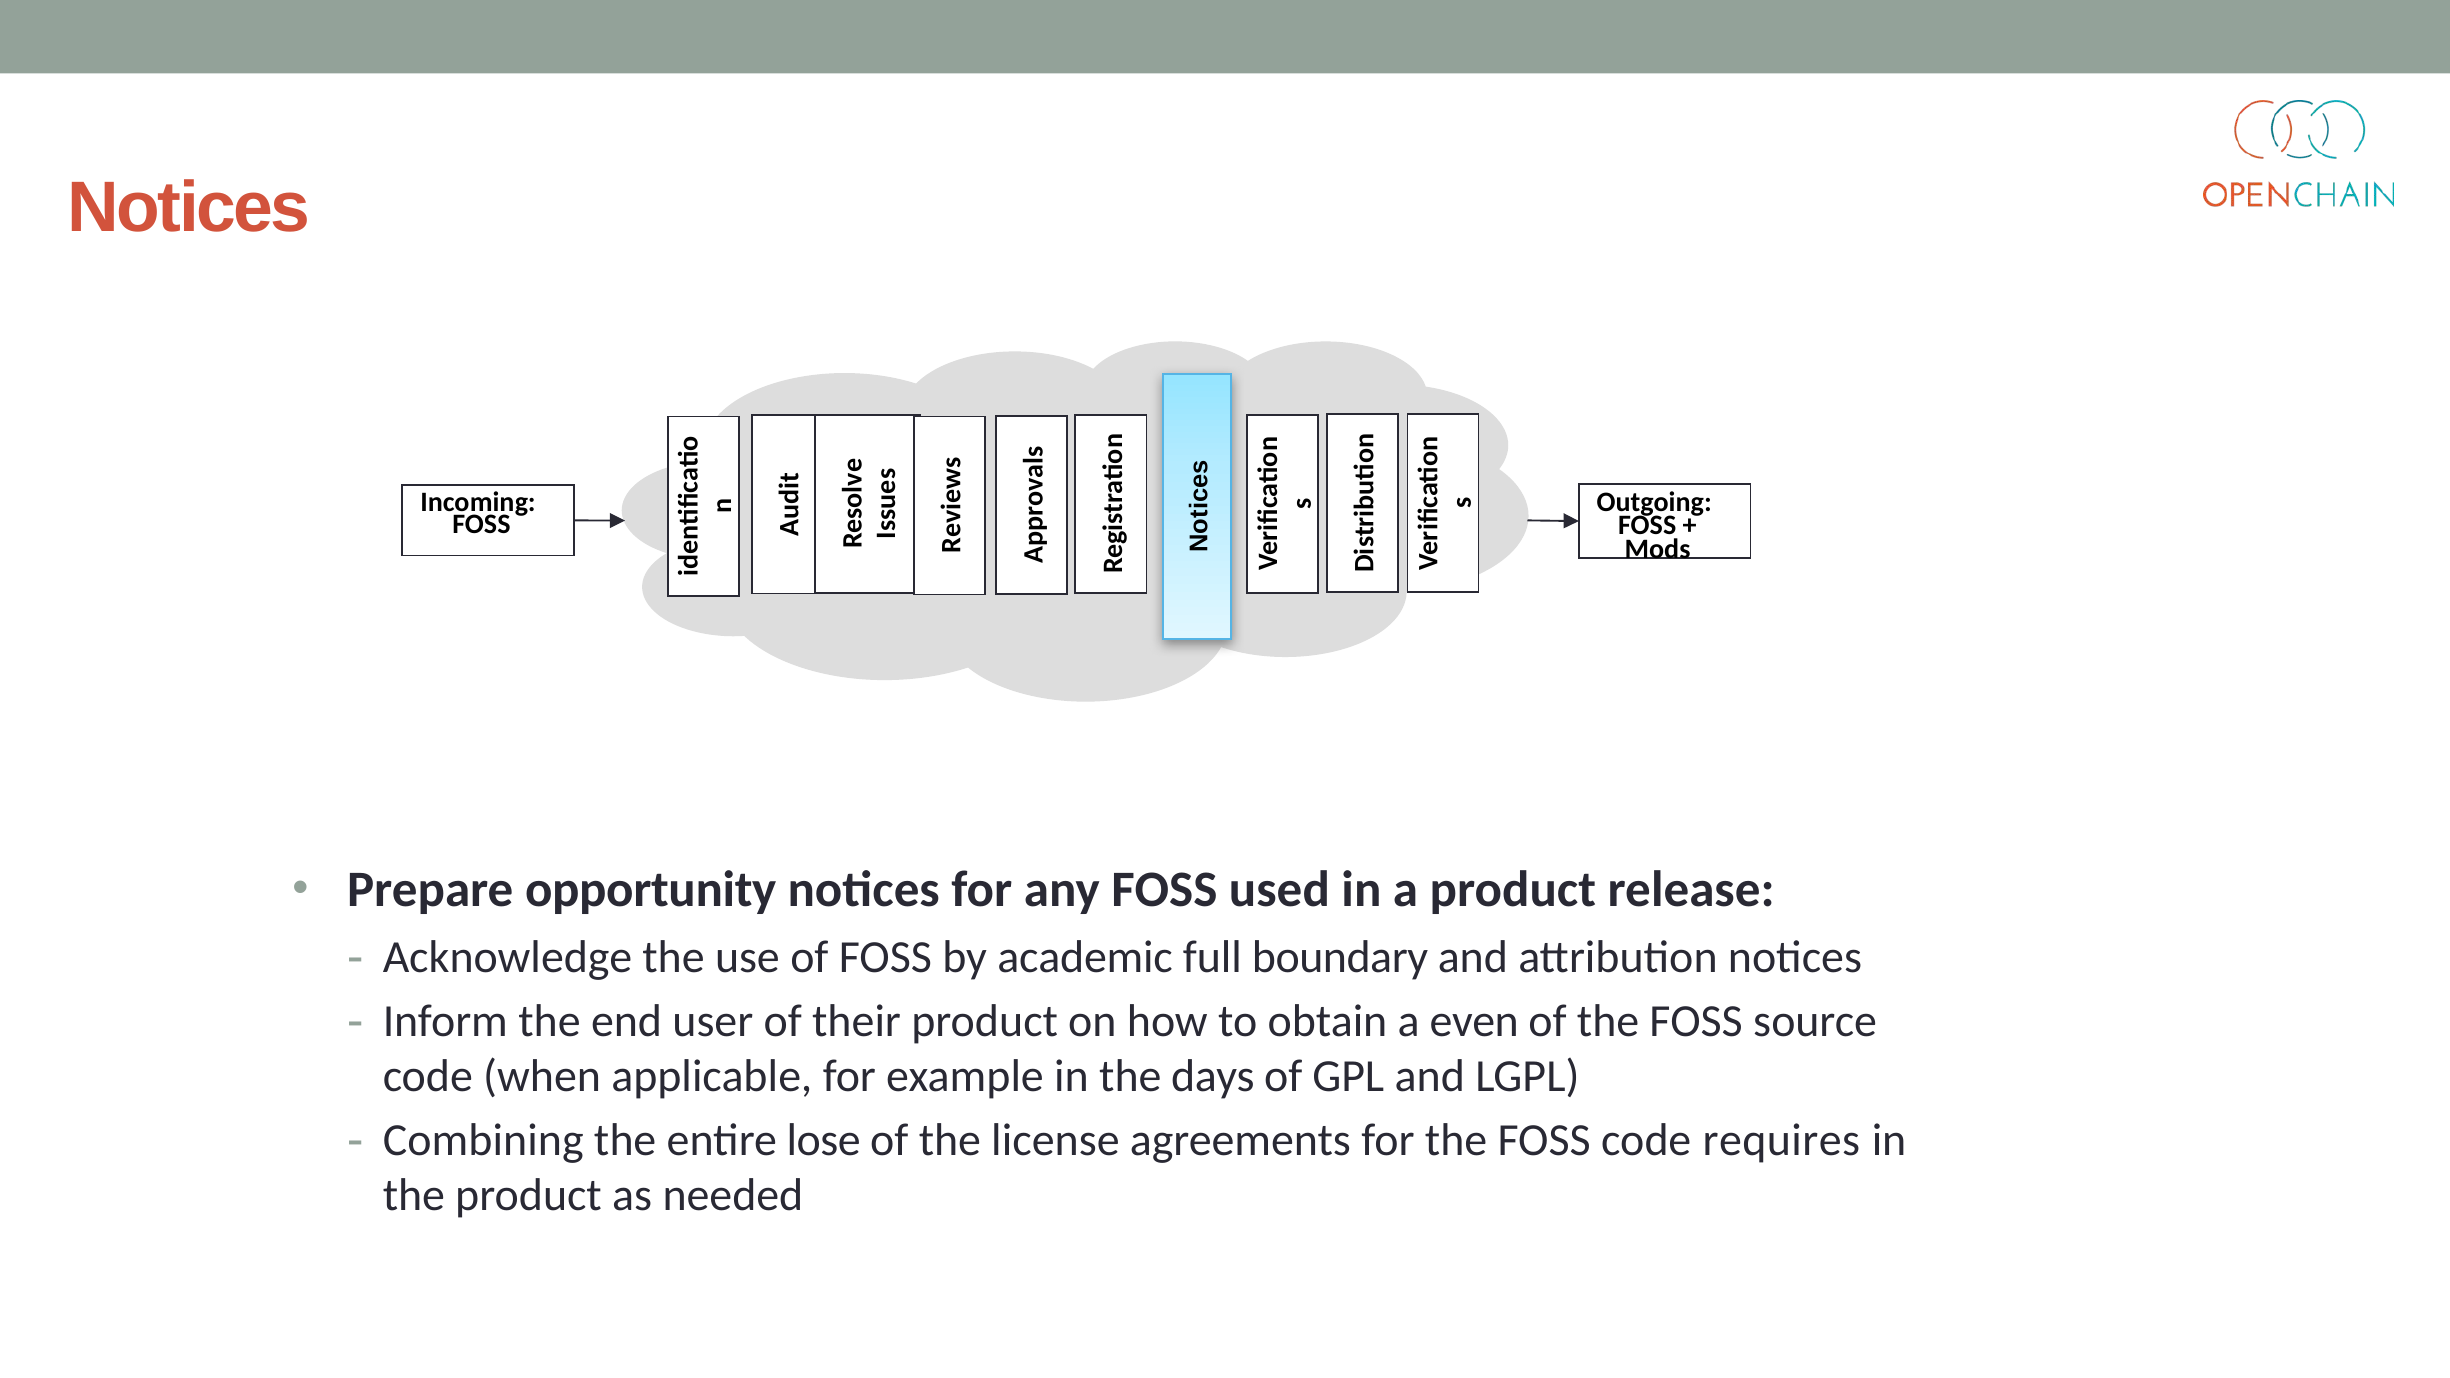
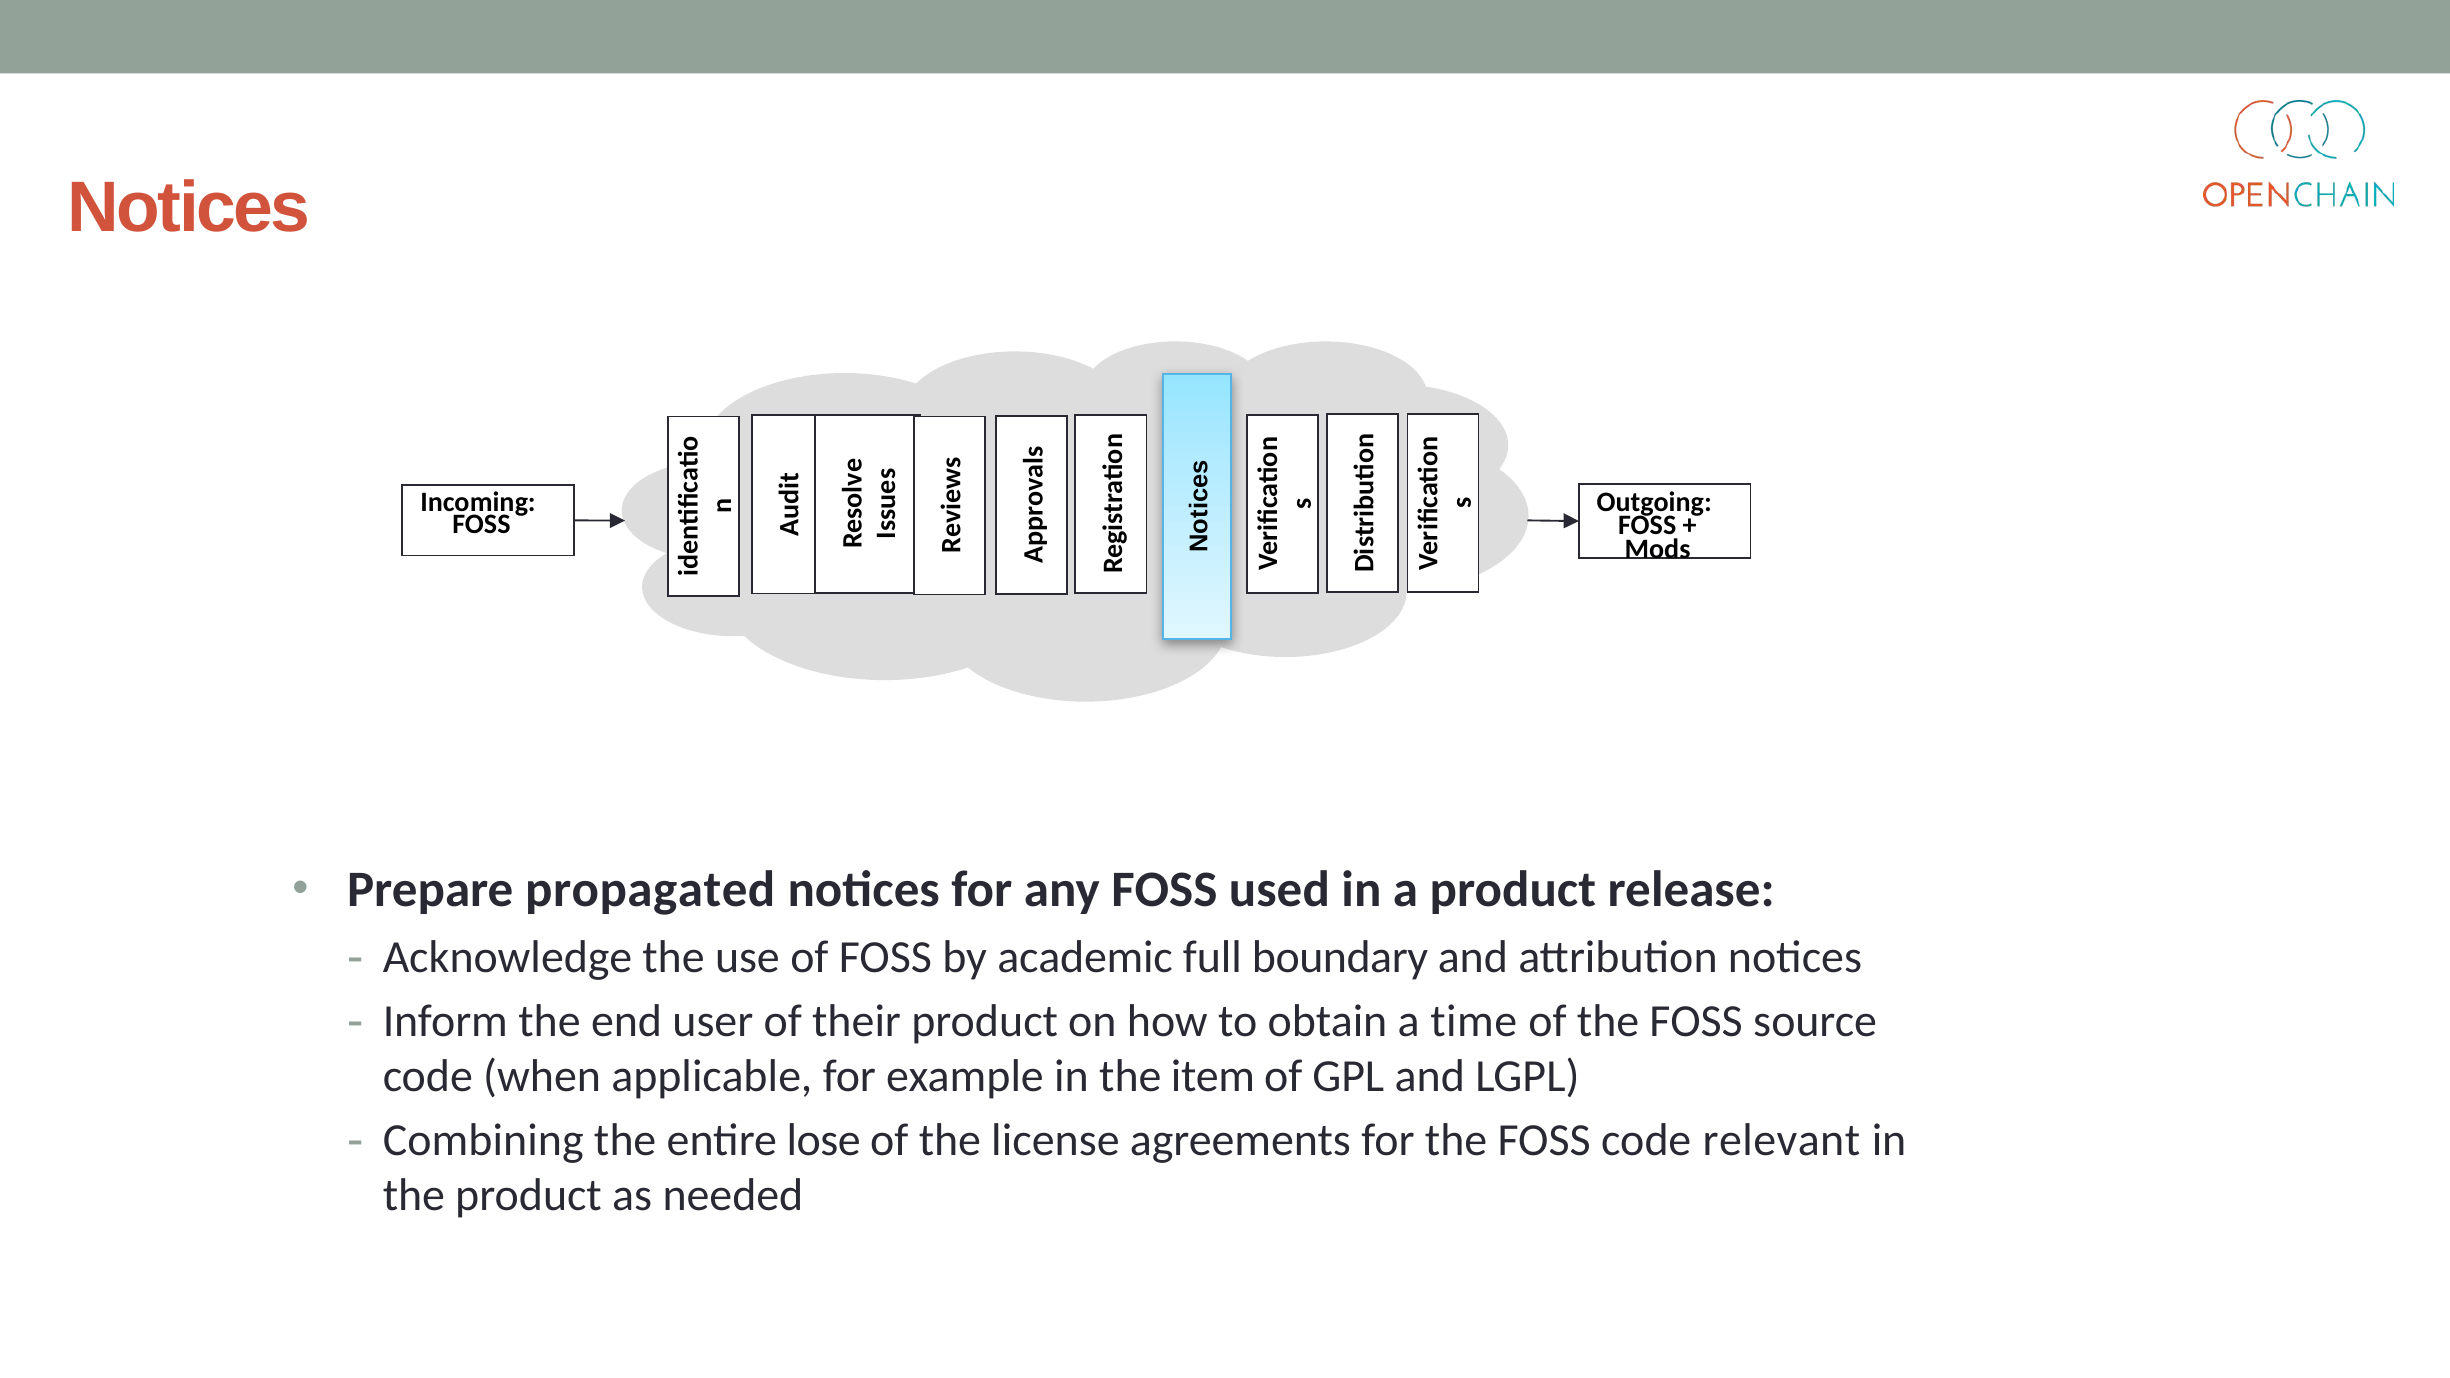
opportunity: opportunity -> propagated
even: even -> time
days: days -> item
requires: requires -> relevant
